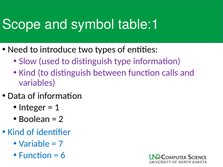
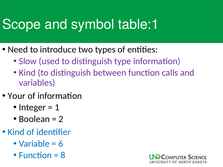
Data: Data -> Your
7: 7 -> 6
6: 6 -> 8
